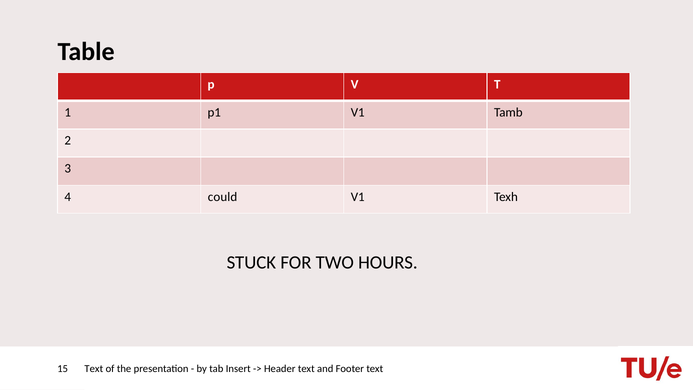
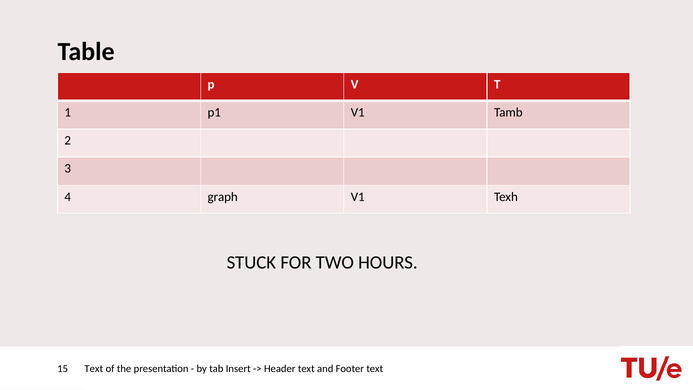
could: could -> graph
